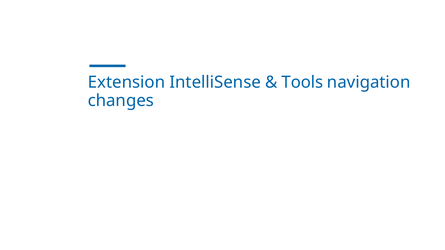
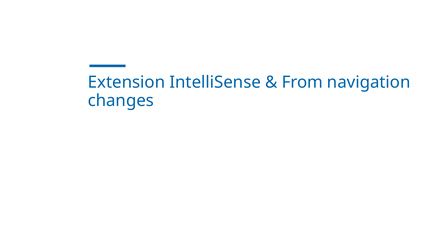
Tools: Tools -> From
